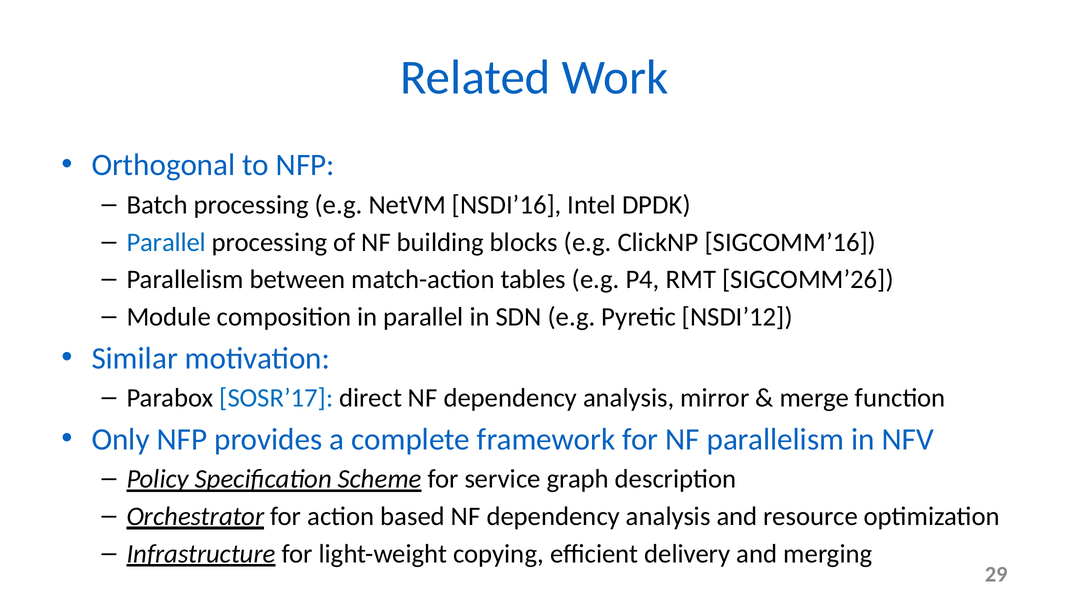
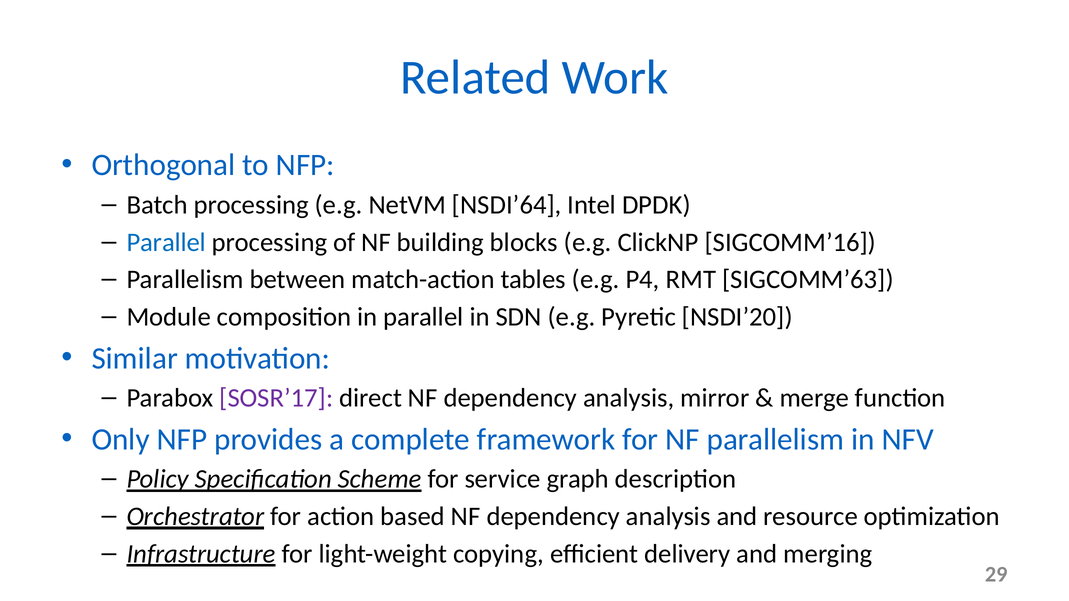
NSDI’16: NSDI’16 -> NSDI’64
SIGCOMM’26: SIGCOMM’26 -> SIGCOMM’63
NSDI’12: NSDI’12 -> NSDI’20
SOSR’17 colour: blue -> purple
